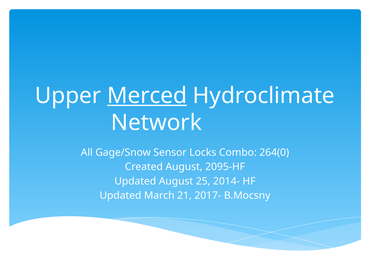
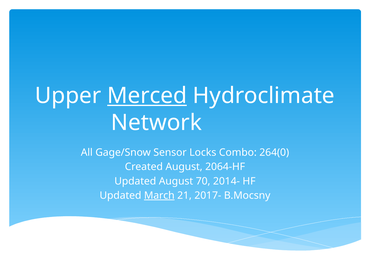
2095-HF: 2095-HF -> 2064-HF
25: 25 -> 70
March underline: none -> present
